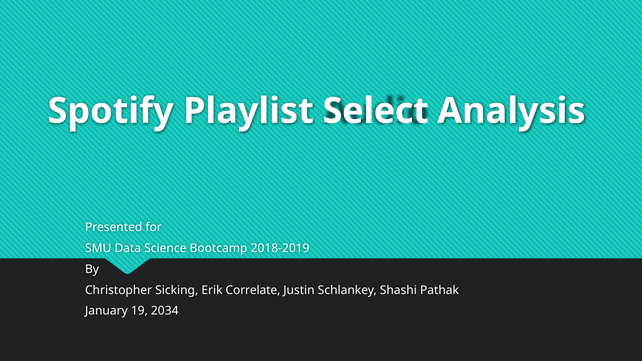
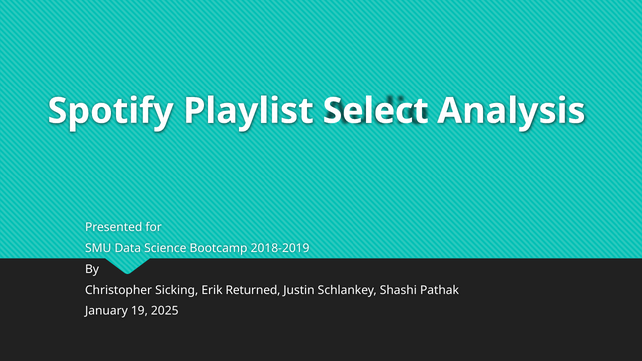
Correlate: Correlate -> Returned
2034: 2034 -> 2025
